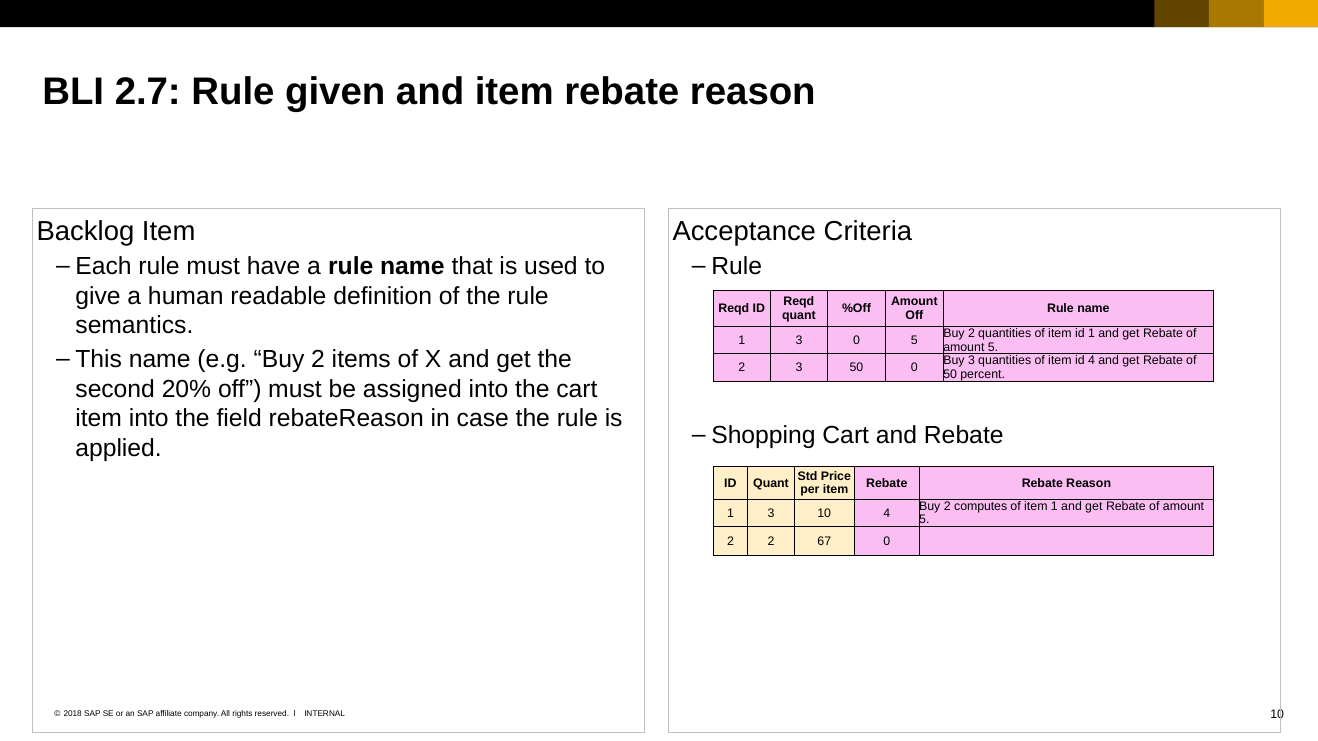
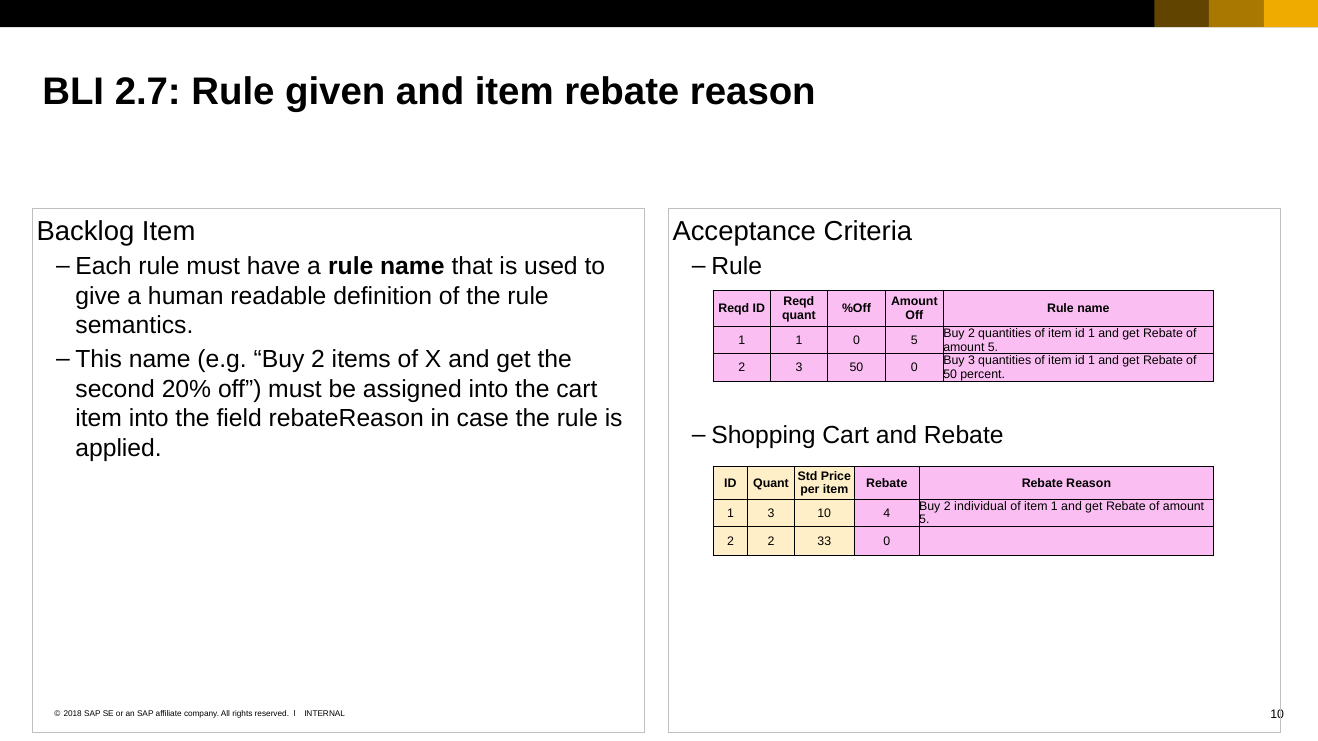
3 at (799, 340): 3 -> 1
4 at (1092, 361): 4 -> 1
computes: computes -> individual
67: 67 -> 33
